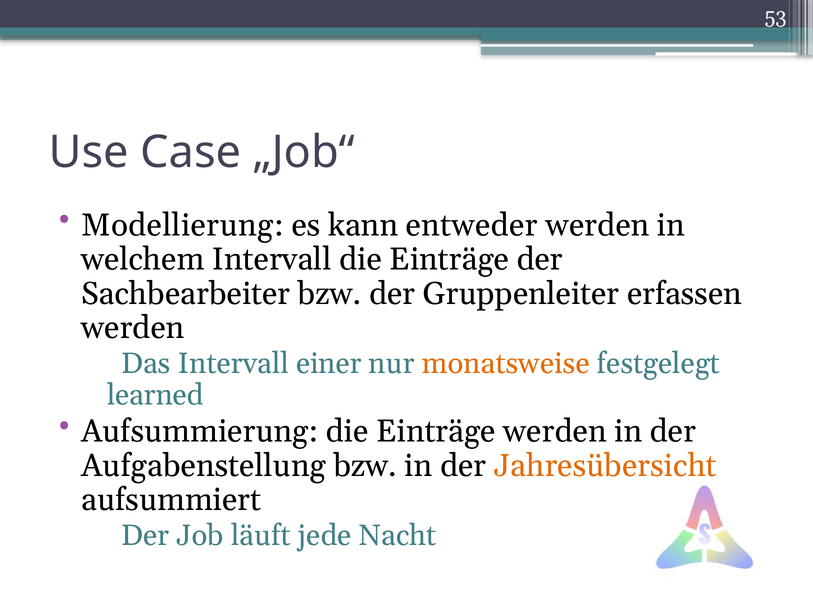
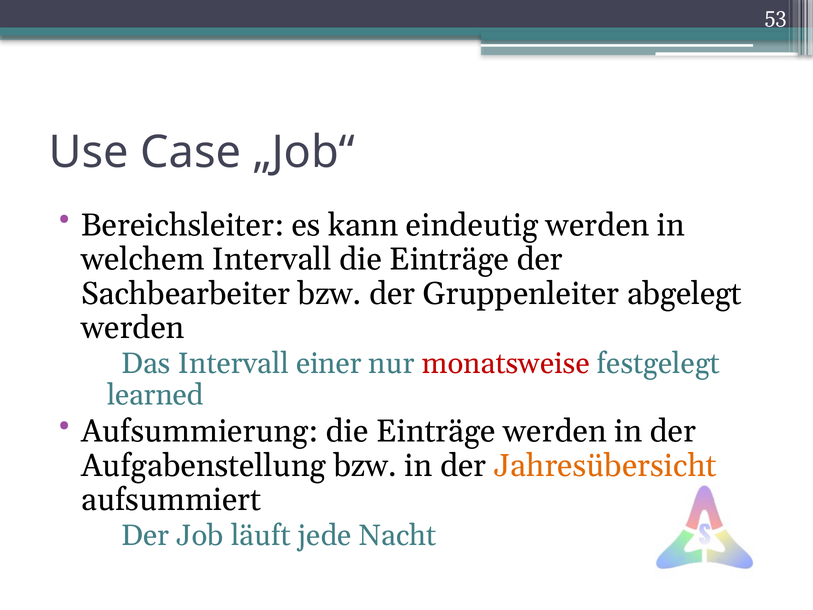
Modellierung: Modellierung -> Bereichsleiter
entweder: entweder -> eindeutig
erfassen: erfassen -> abgelegt
monatsweise colour: orange -> red
